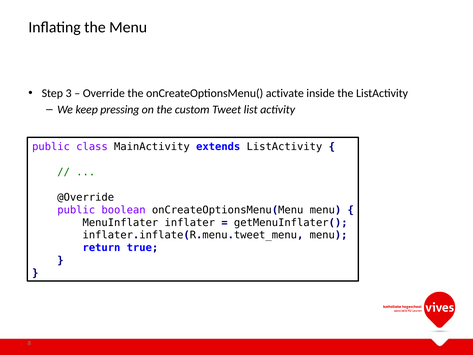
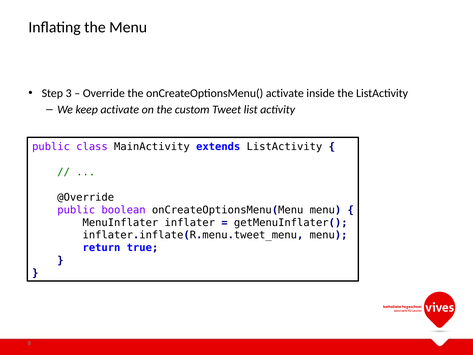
keep pressing: pressing -> activate
